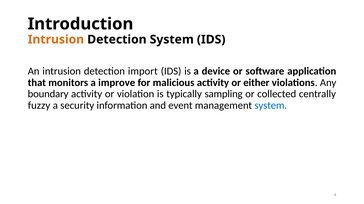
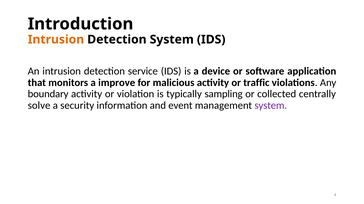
import: import -> service
either: either -> traffic
fuzzy: fuzzy -> solve
system at (271, 106) colour: blue -> purple
